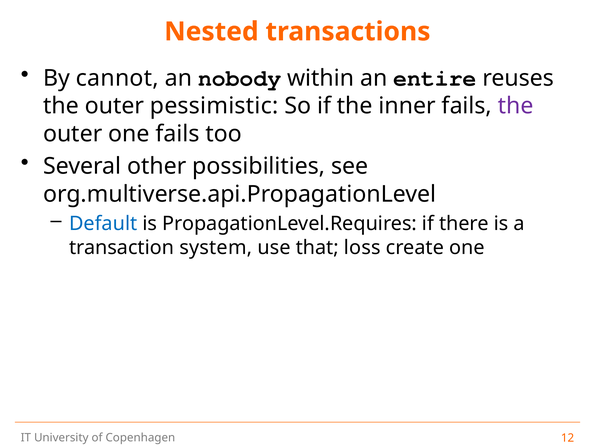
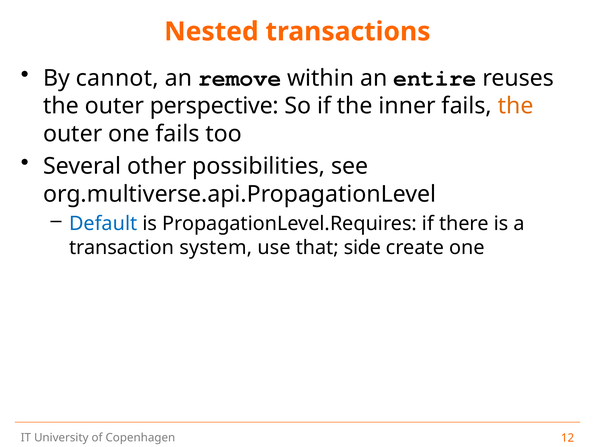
nobody: nobody -> remove
pessimistic: pessimistic -> perspective
the at (516, 106) colour: purple -> orange
loss: loss -> side
